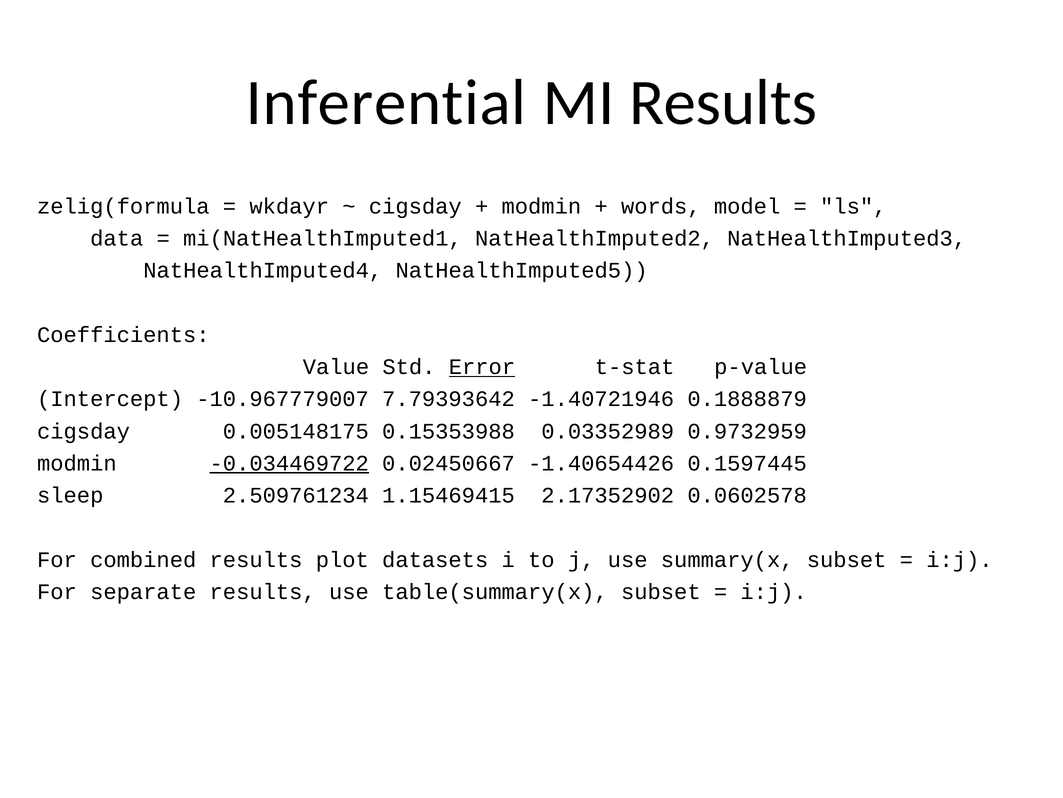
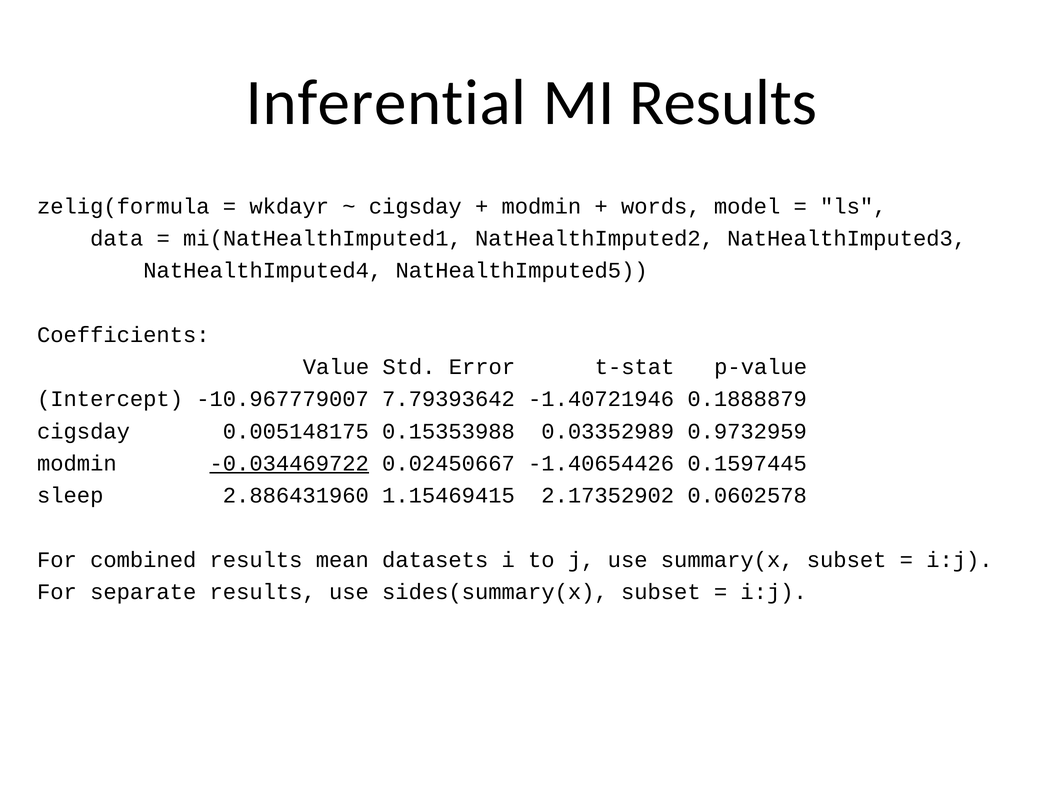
Error underline: present -> none
2.509761234: 2.509761234 -> 2.886431960
plot: plot -> mean
table(summary(x: table(summary(x -> sides(summary(x
